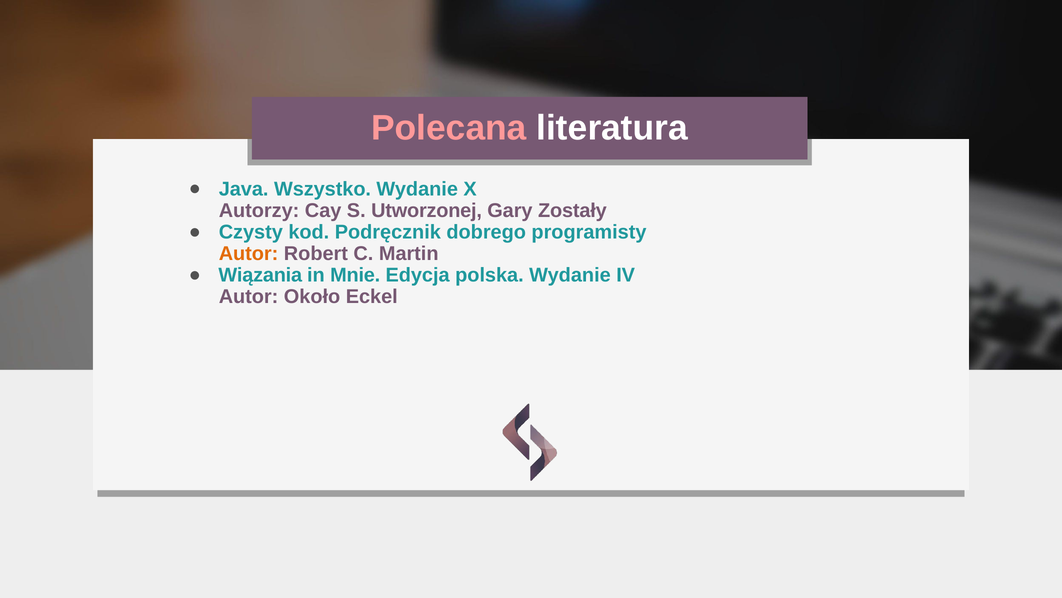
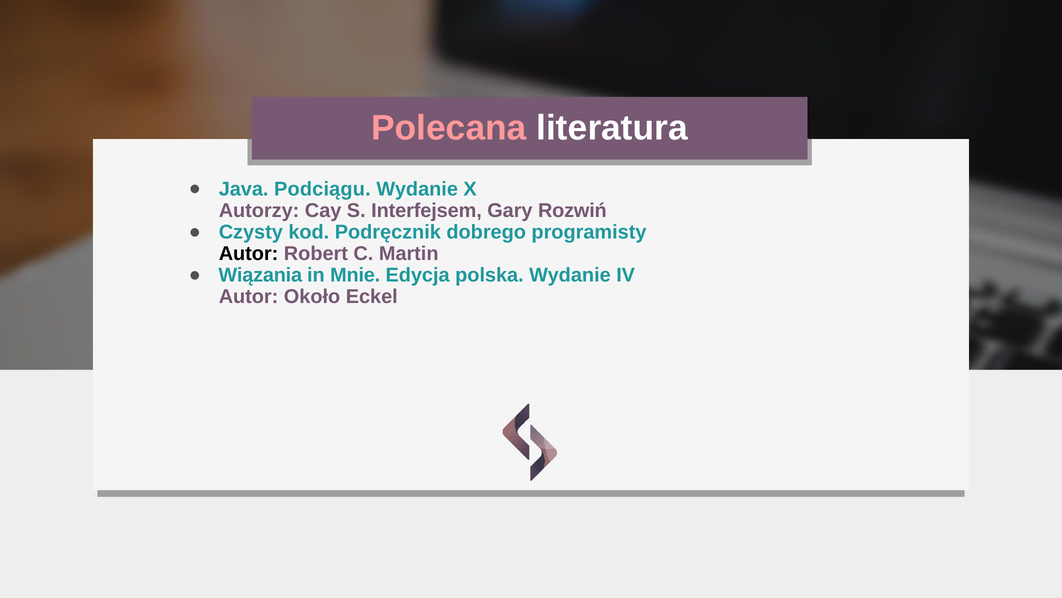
Wszystko: Wszystko -> Podciągu
Utworzonej: Utworzonej -> Interfejsem
Zostały: Zostały -> Rozwiń
Autor at (249, 253) colour: orange -> black
